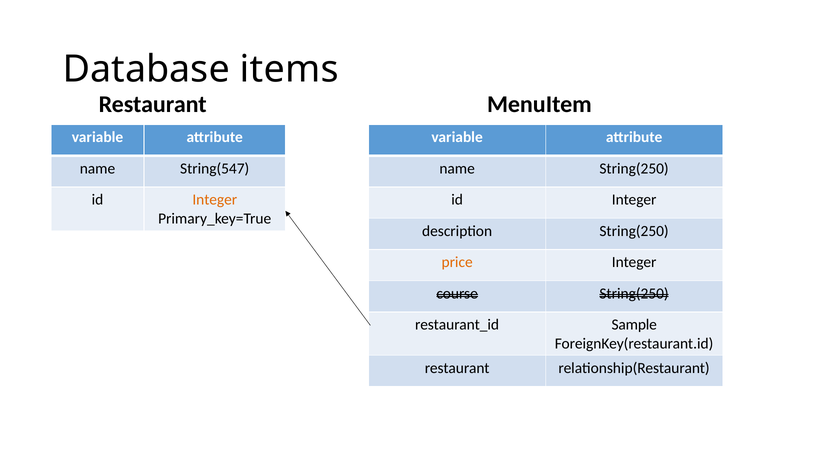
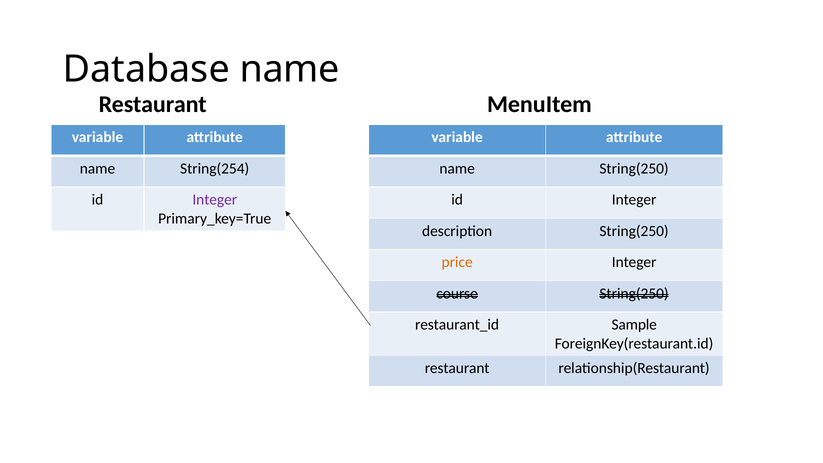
Database items: items -> name
String(547: String(547 -> String(254
Integer at (215, 200) colour: orange -> purple
